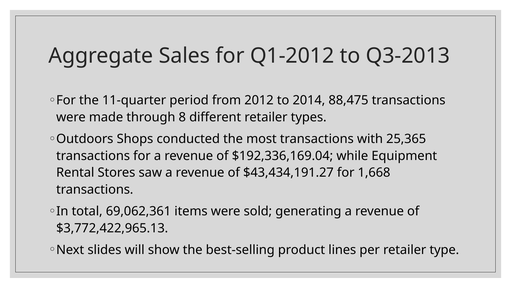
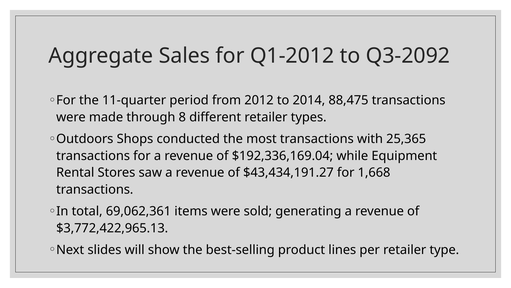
Q3-2013: Q3-2013 -> Q3-2092
